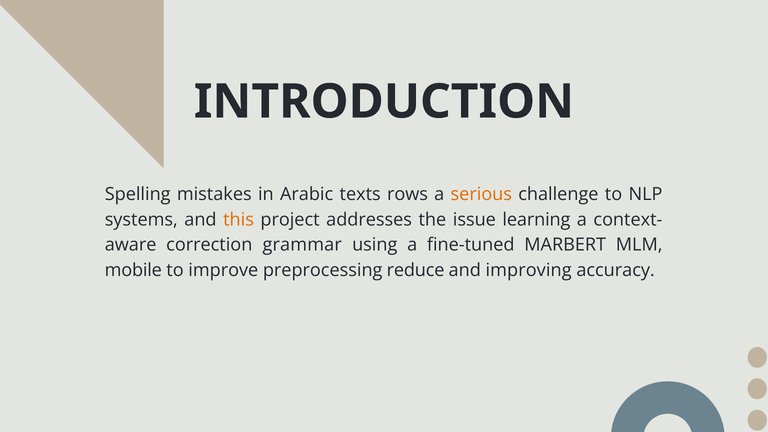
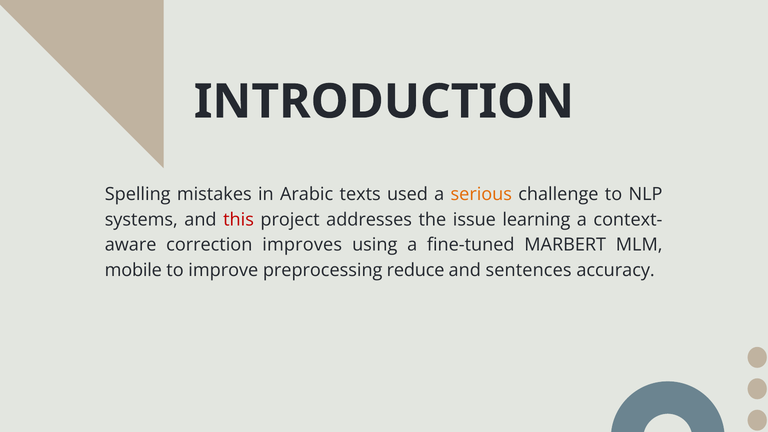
rows: rows -> used
this colour: orange -> red
grammar: grammar -> improves
improving: improving -> sentences
